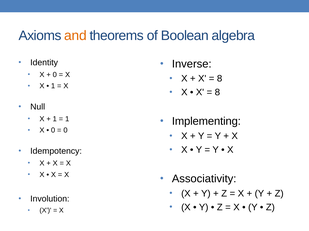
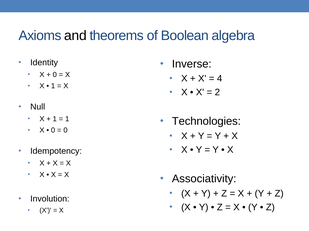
and colour: orange -> black
8 at (220, 79): 8 -> 4
8 at (217, 93): 8 -> 2
Implementing: Implementing -> Technologies
